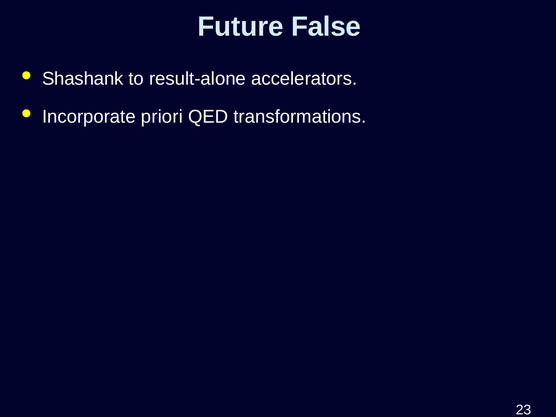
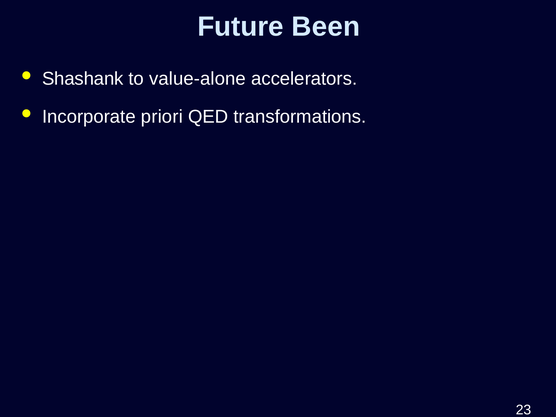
False: False -> Been
result-alone: result-alone -> value-alone
